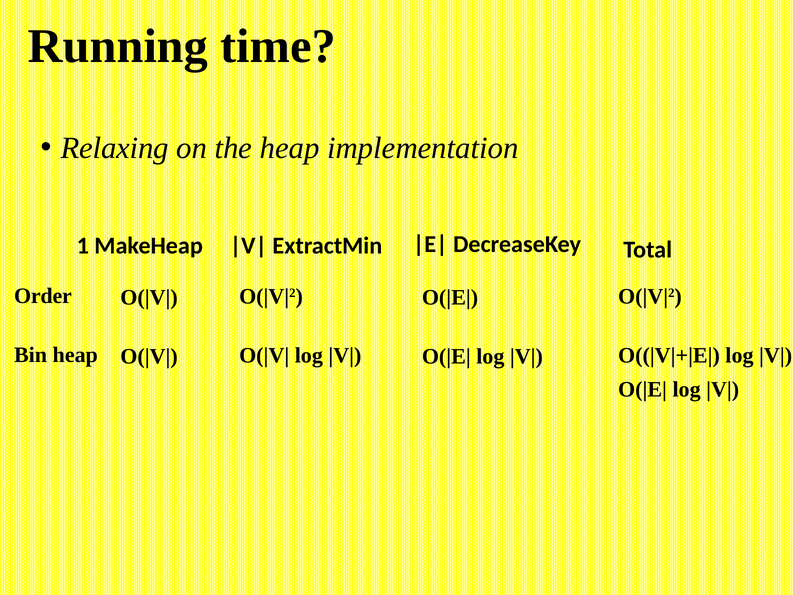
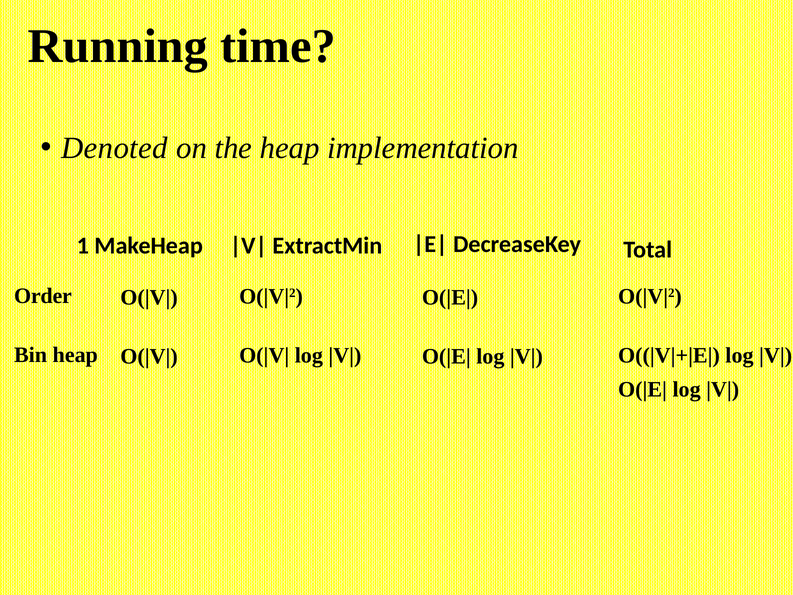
Relaxing: Relaxing -> Denoted
